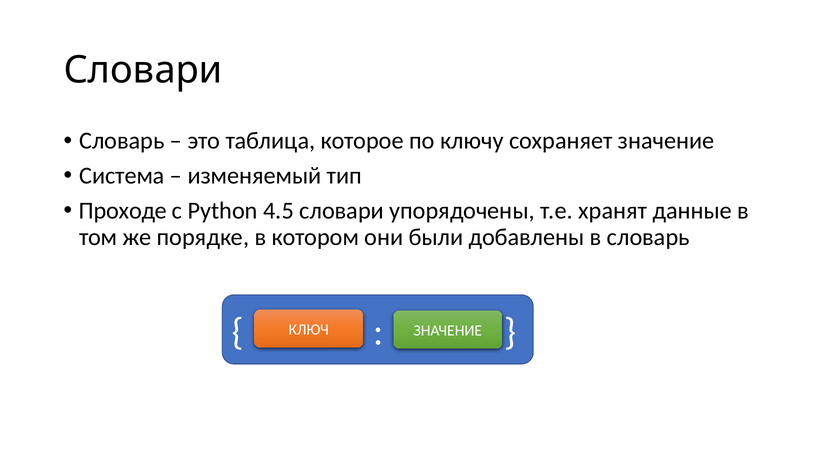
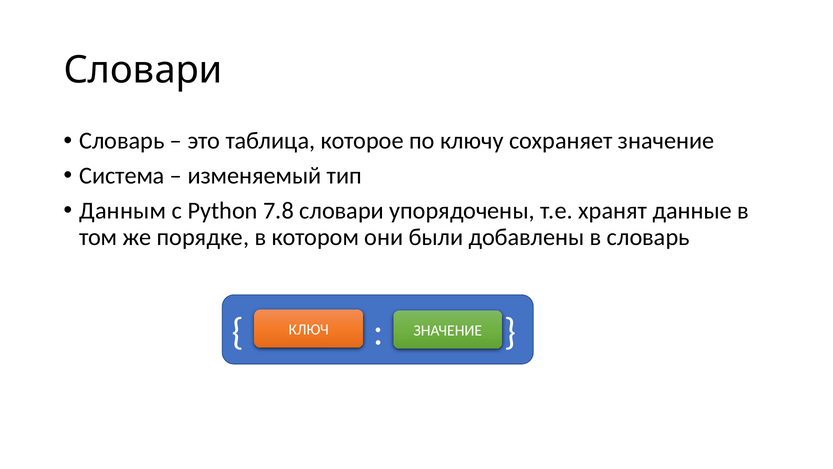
Проходе: Проходе -> Данным
4.5: 4.5 -> 7.8
